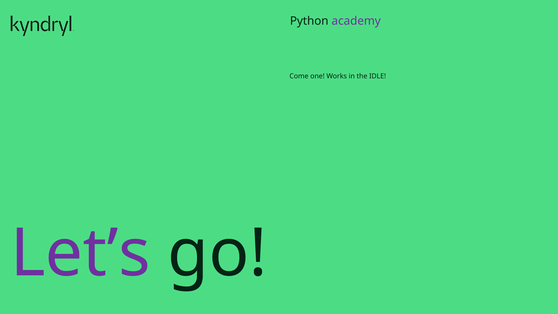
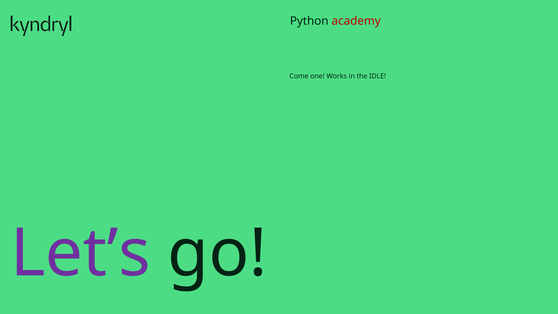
academy colour: purple -> red
